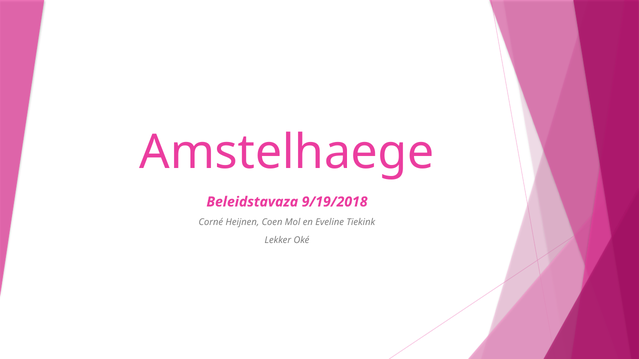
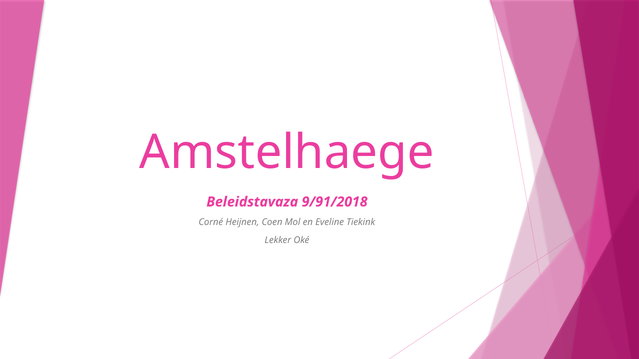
9/19/2018: 9/19/2018 -> 9/91/2018
